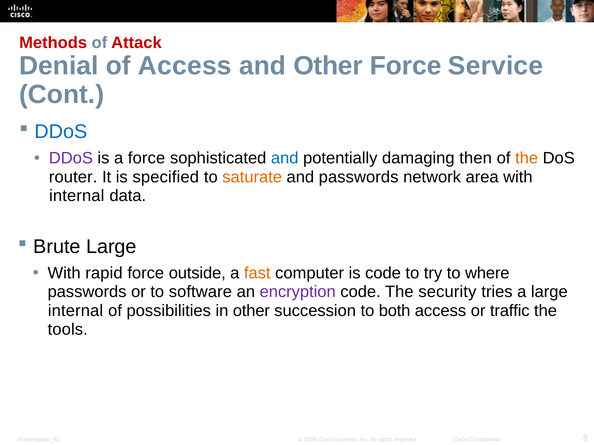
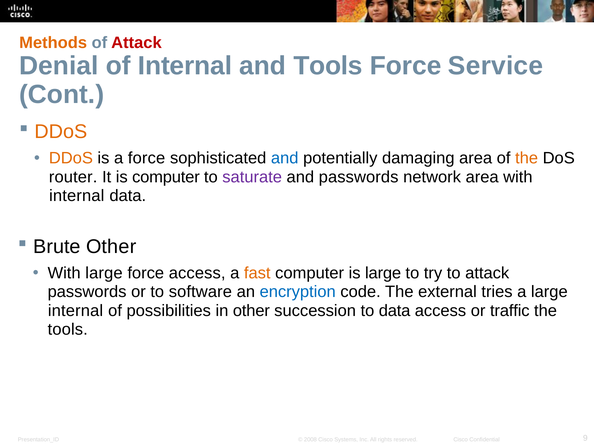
Methods colour: red -> orange
of Access: Access -> Internal
and Other: Other -> Tools
DDoS at (61, 132) colour: blue -> orange
DDoS at (71, 158) colour: purple -> orange
damaging then: then -> area
is specified: specified -> computer
saturate colour: orange -> purple
Brute Large: Large -> Other
With rapid: rapid -> large
force outside: outside -> access
is code: code -> large
to where: where -> attack
encryption colour: purple -> blue
security: security -> external
to both: both -> data
